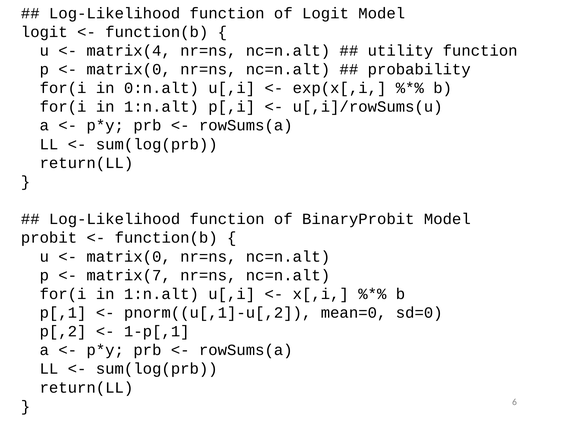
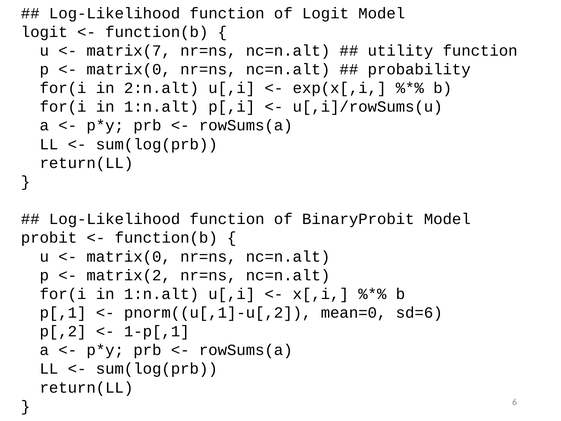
matrix(4: matrix(4 -> matrix(7
0:n.alt: 0:n.alt -> 2:n.alt
matrix(7: matrix(7 -> matrix(2
sd=0: sd=0 -> sd=6
